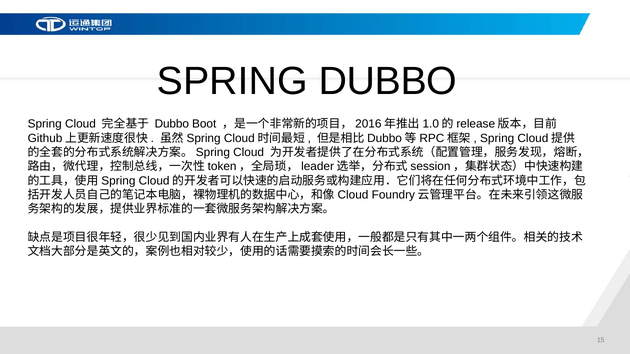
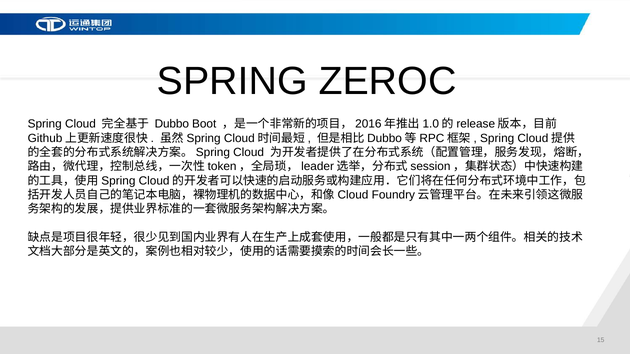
SPRING DUBBO: DUBBO -> ZEROC
